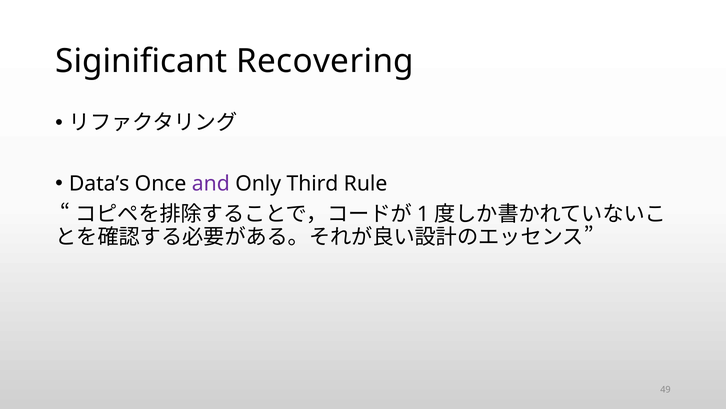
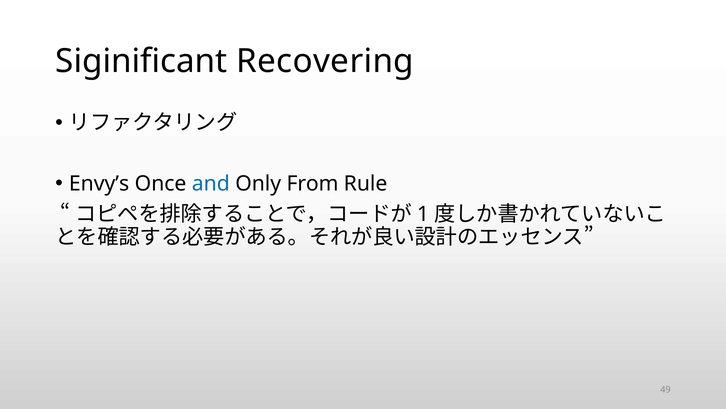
Data’s: Data’s -> Envy’s
and colour: purple -> blue
Third: Third -> From
